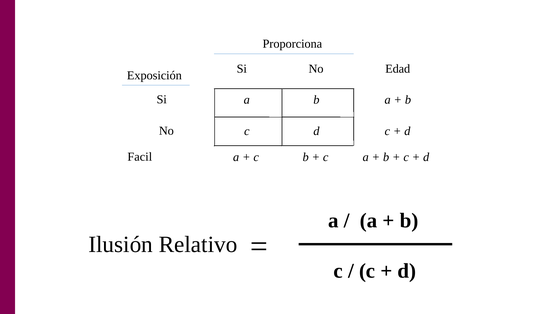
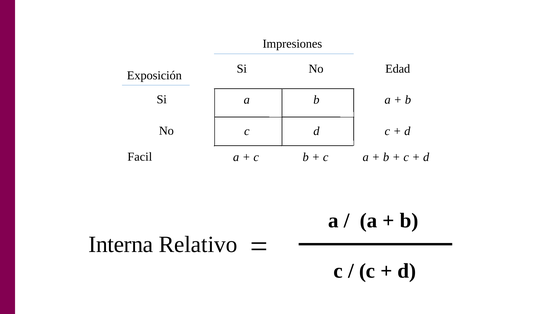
Proporciona: Proporciona -> Impresiones
Ilusión: Ilusión -> Interna
